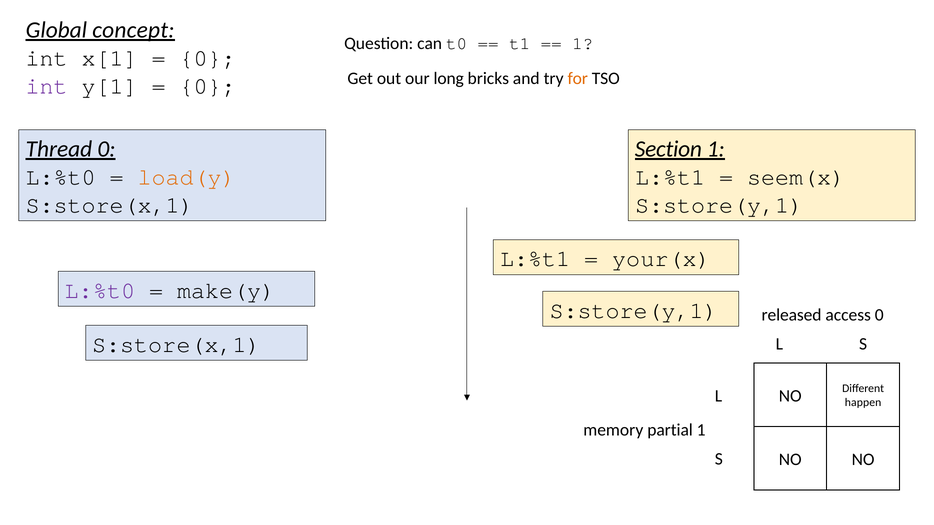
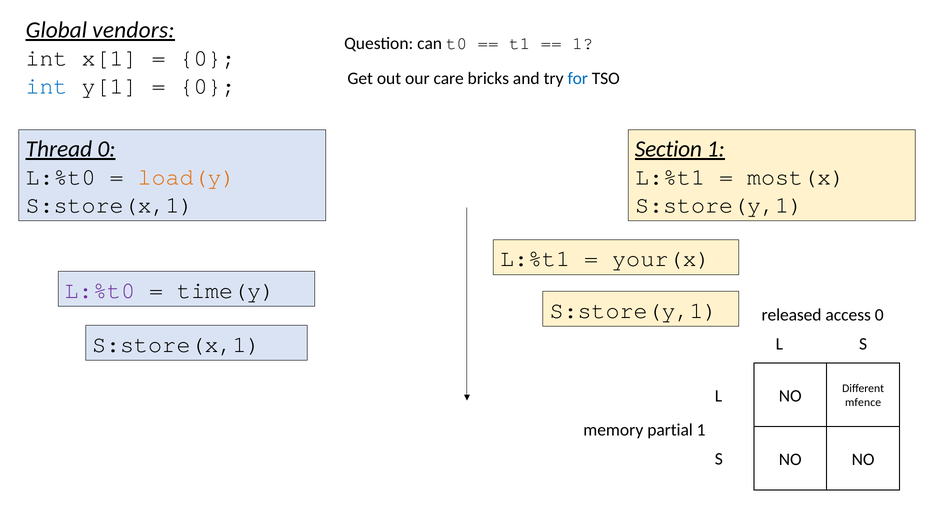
concept: concept -> vendors
long: long -> care
for colour: orange -> blue
int at (47, 86) colour: purple -> blue
seem(x: seem(x -> most(x
make(y: make(y -> time(y
happen: happen -> mfence
